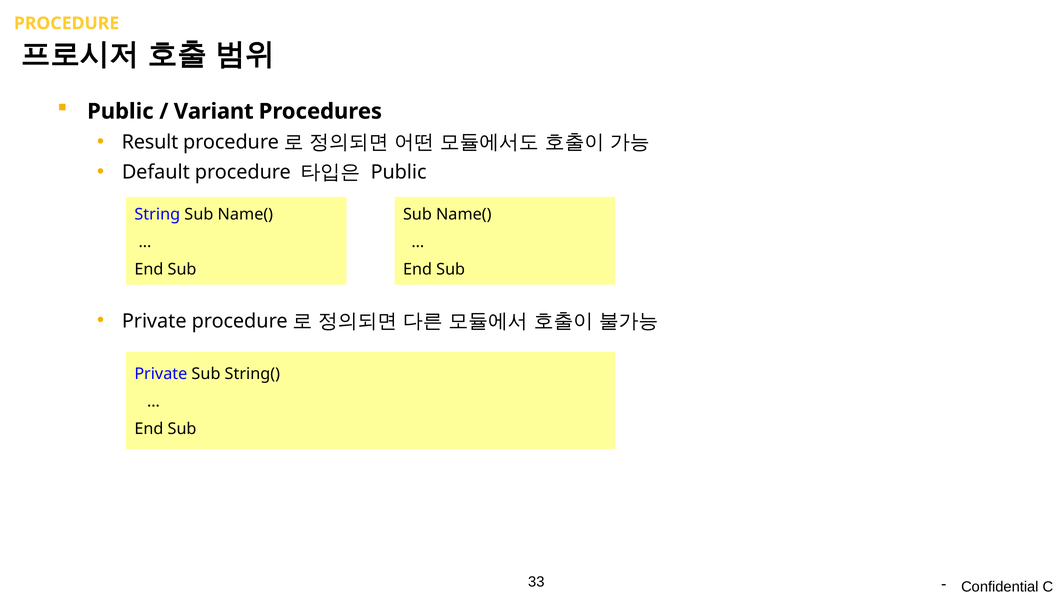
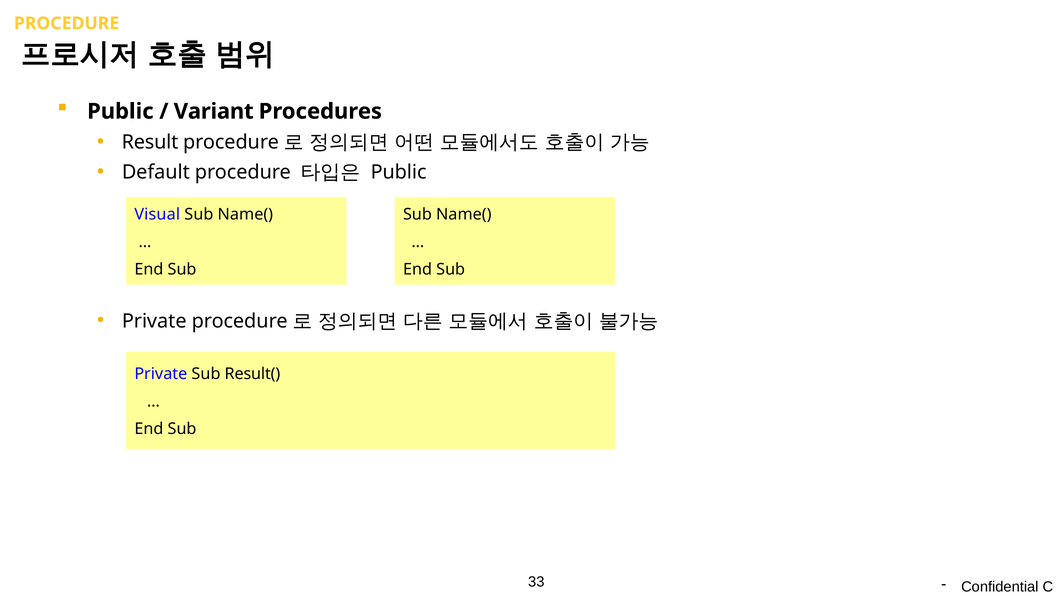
String: String -> Visual
String(: String( -> Result(
